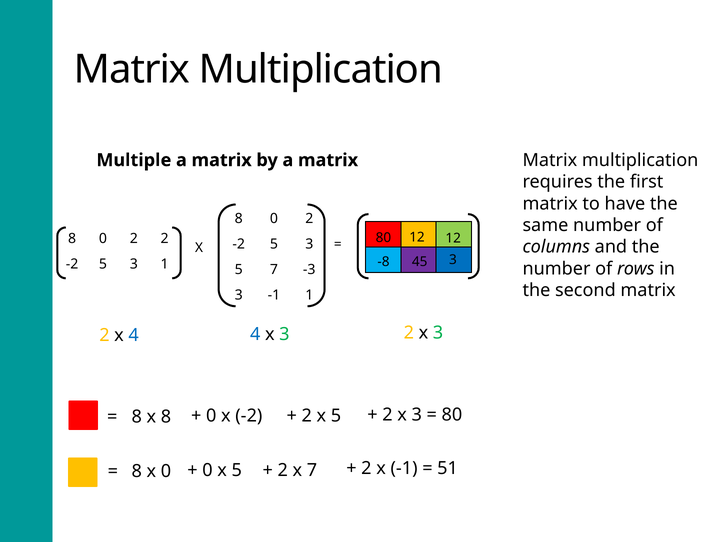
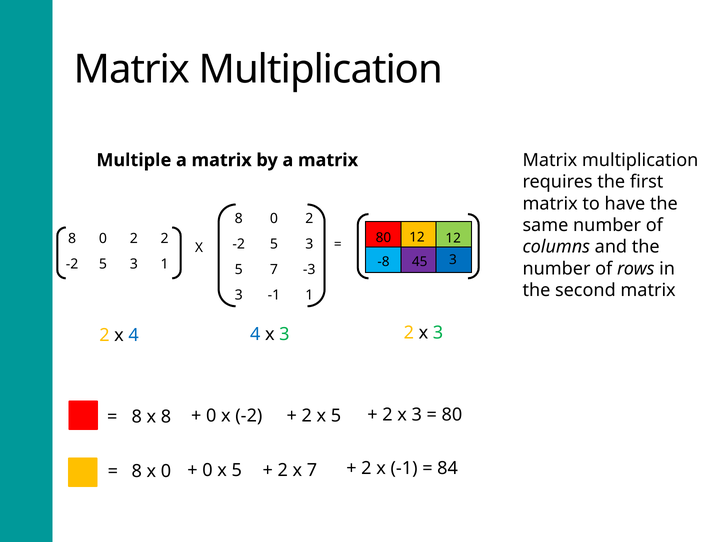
51: 51 -> 84
